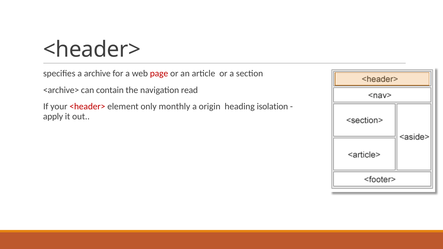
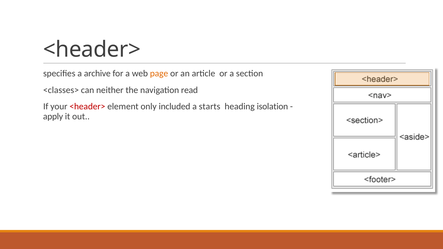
page colour: red -> orange
<archive>: <archive> -> <classes>
contain: contain -> neither
monthly: monthly -> included
origin: origin -> starts
